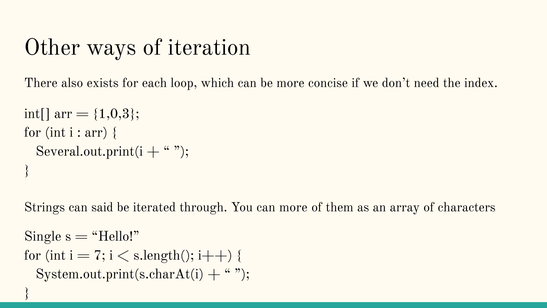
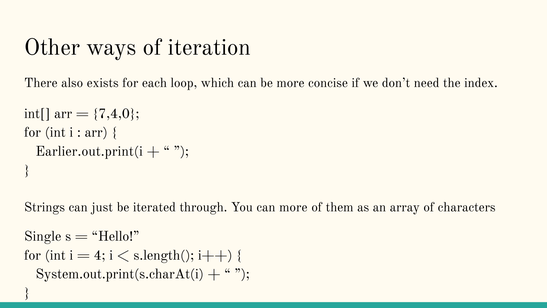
1,0,3: 1,0,3 -> 7,4,0
Several.out.print(i: Several.out.print(i -> Earlier.out.print(i
said: said -> just
7: 7 -> 4
